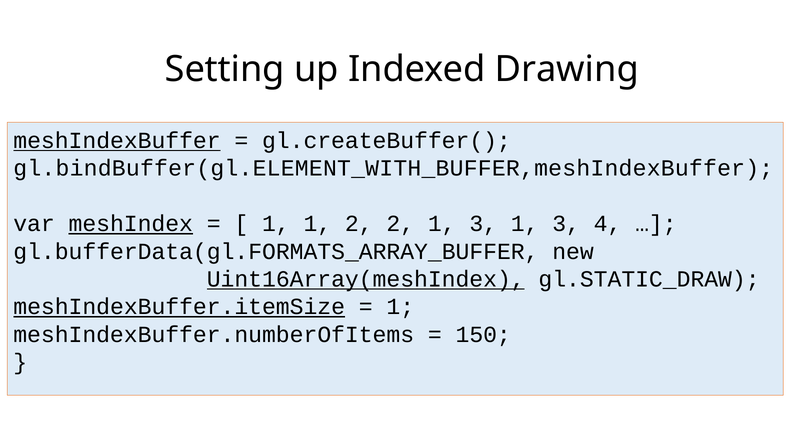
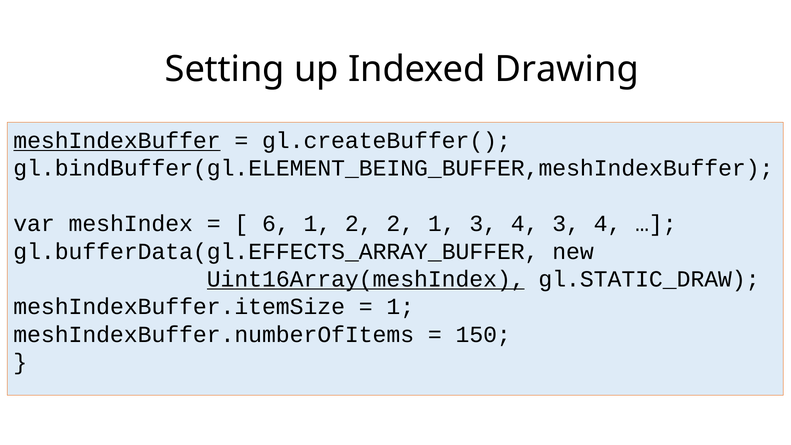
gl.bindBuffer(gl.ELEMENT_WITH_BUFFER,meshIndexBuffer: gl.bindBuffer(gl.ELEMENT_WITH_BUFFER,meshIndexBuffer -> gl.bindBuffer(gl.ELEMENT_BEING_BUFFER,meshIndexBuffer
meshIndex underline: present -> none
1 at (276, 224): 1 -> 6
1 3 1: 1 -> 4
gl.bufferData(gl.FORMATS_ARRAY_BUFFER: gl.bufferData(gl.FORMATS_ARRAY_BUFFER -> gl.bufferData(gl.EFFECTS_ARRAY_BUFFER
meshIndexBuffer.itemSize underline: present -> none
